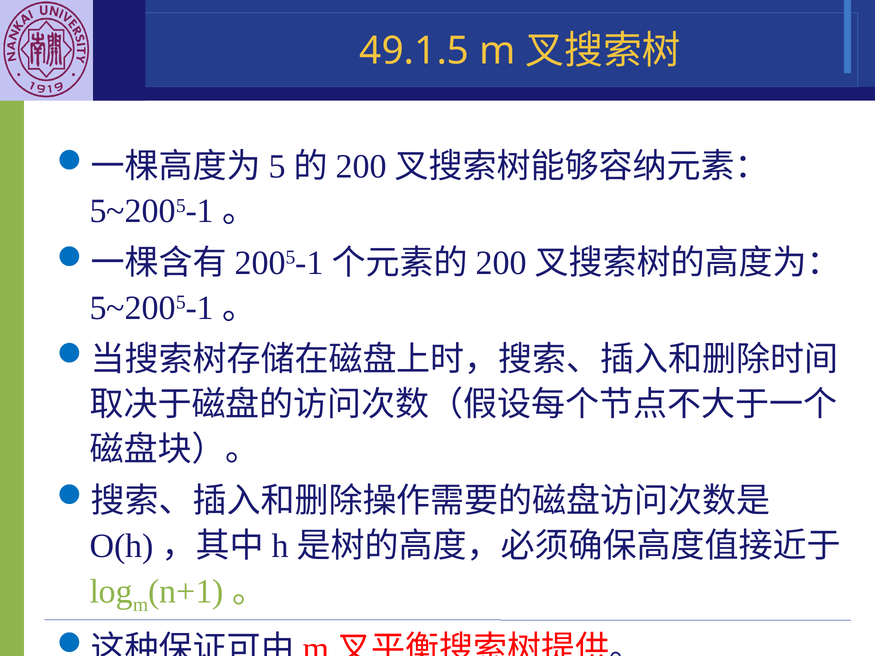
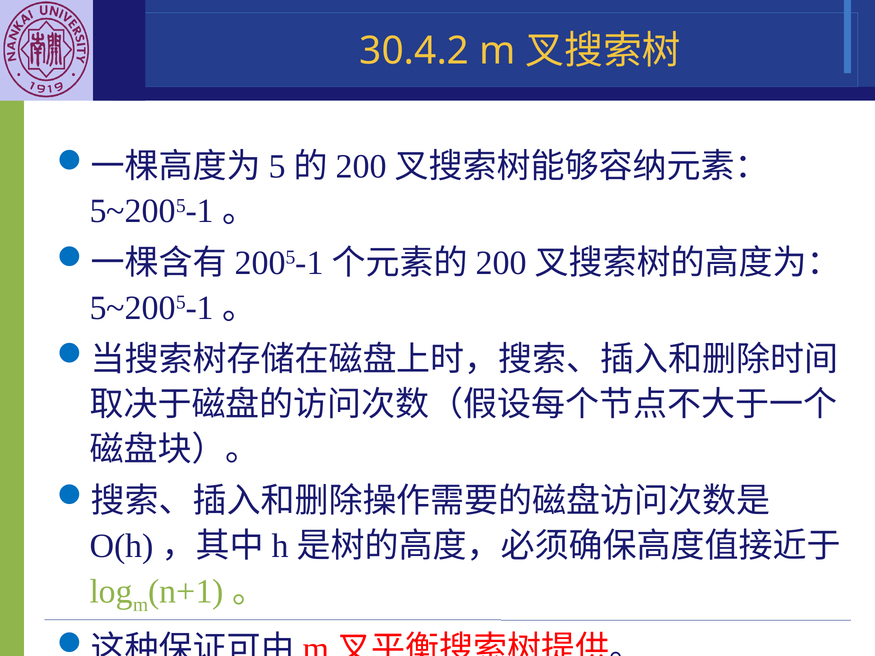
49.1.5: 49.1.5 -> 30.4.2
